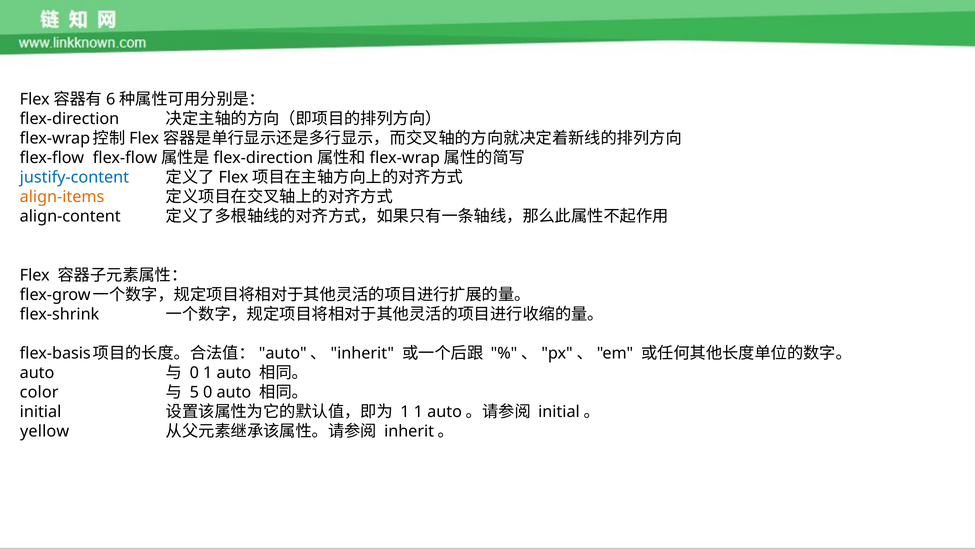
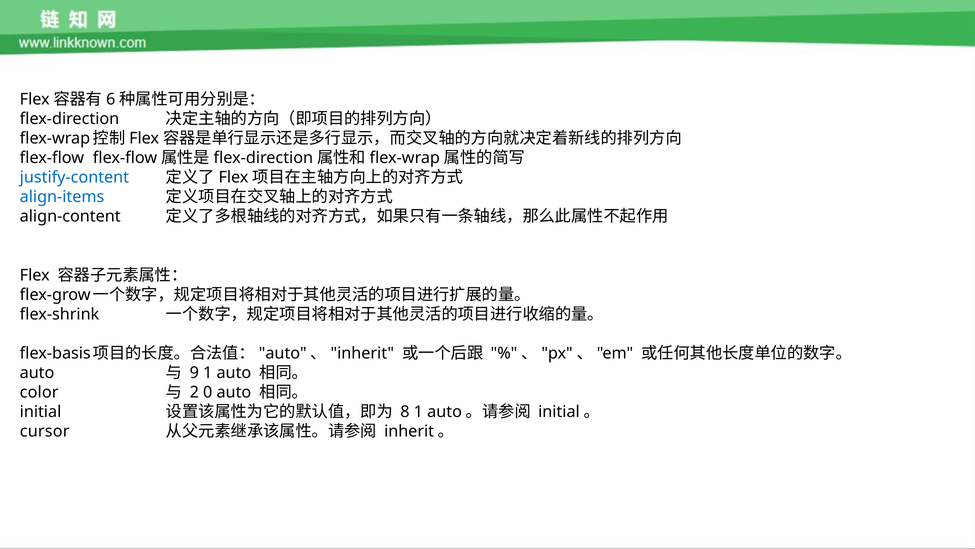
align-items colour: orange -> blue
0 at (194, 372): 0 -> 9
5: 5 -> 2
1 at (405, 411): 1 -> 8
yellow: yellow -> cursor
